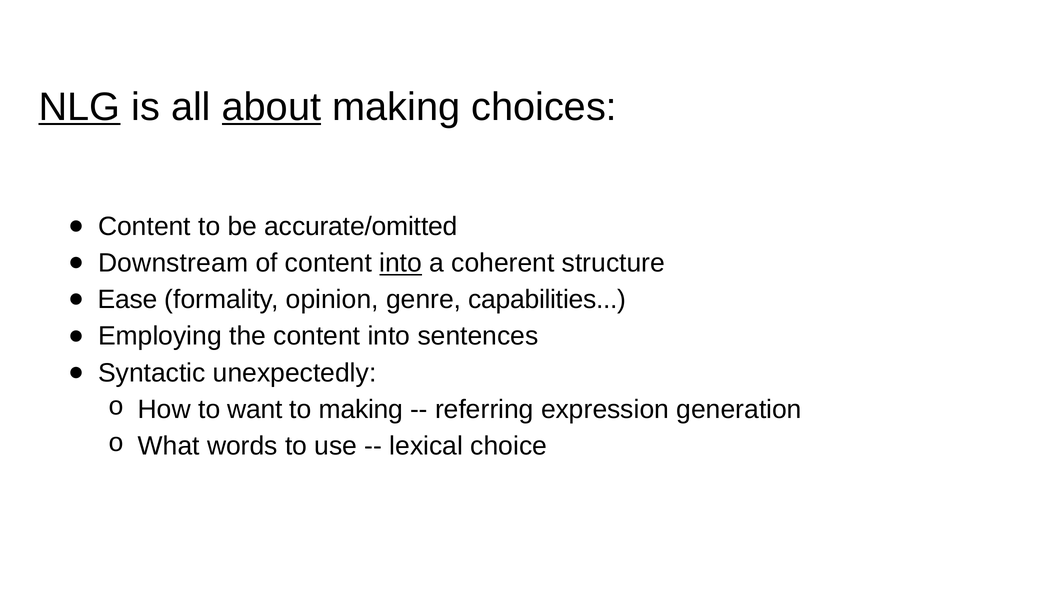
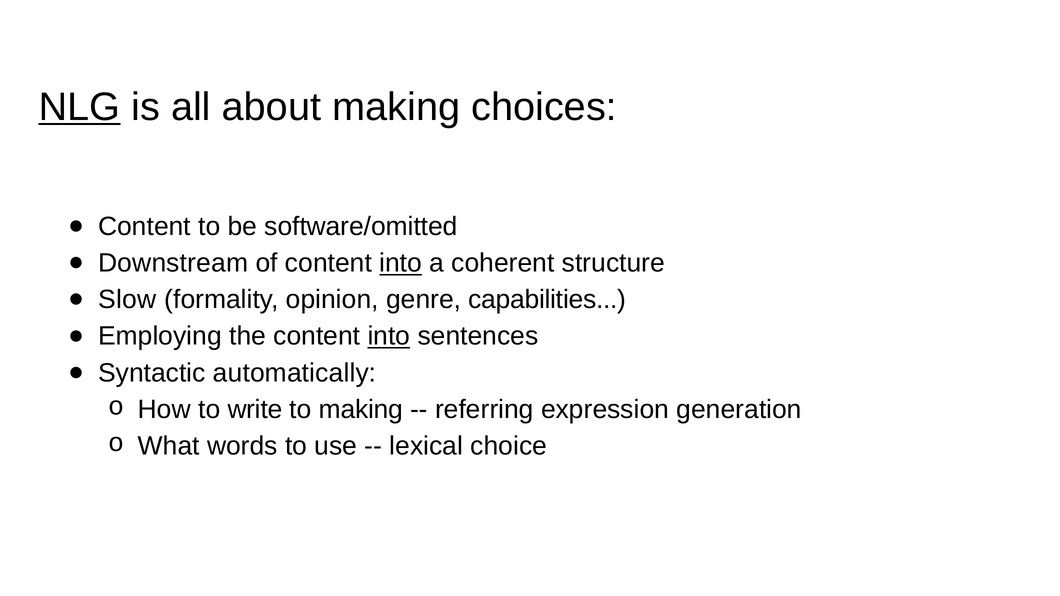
about underline: present -> none
accurate/omitted: accurate/omitted -> software/omitted
Ease: Ease -> Slow
into at (389, 336) underline: none -> present
unexpectedly: unexpectedly -> automatically
want: want -> write
